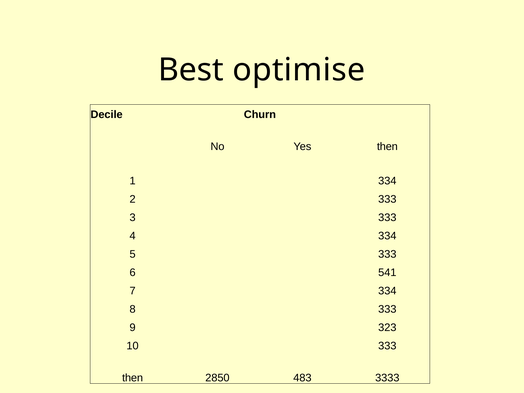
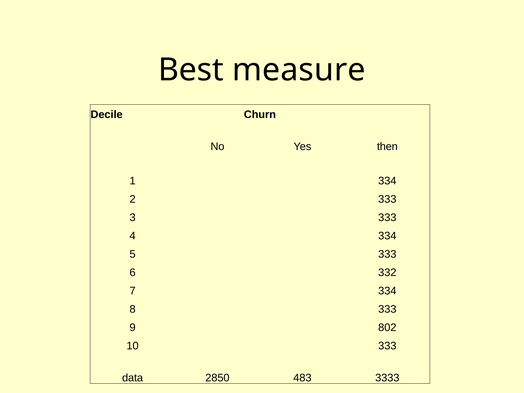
optimise: optimise -> measure
541: 541 -> 332
323: 323 -> 802
then at (133, 378): then -> data
